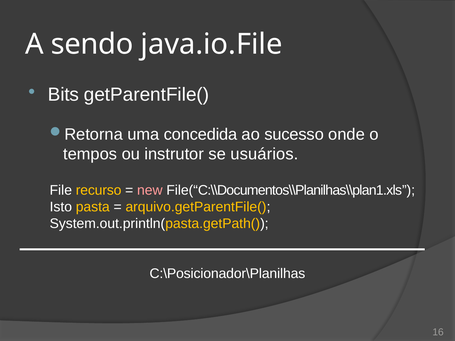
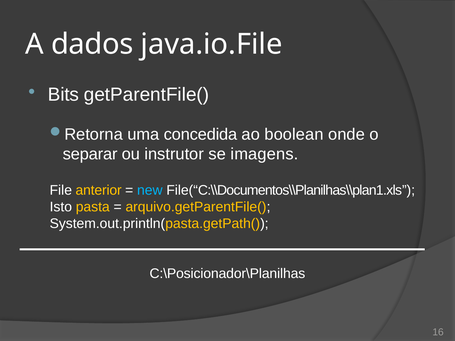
sendo: sendo -> dados
sucesso: sucesso -> boolean
tempos: tempos -> separar
usuários: usuários -> imagens
recurso: recurso -> anterior
new colour: pink -> light blue
